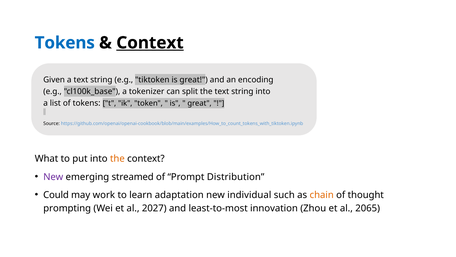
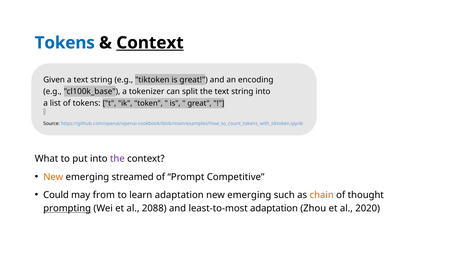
the at (117, 158) colour: orange -> purple
New at (53, 177) colour: purple -> orange
Distribution: Distribution -> Competitive
work: work -> from
individual at (249, 195): individual -> emerging
prompting underline: none -> present
2027: 2027 -> 2088
least-to-most innovation: innovation -> adaptation
2065: 2065 -> 2020
